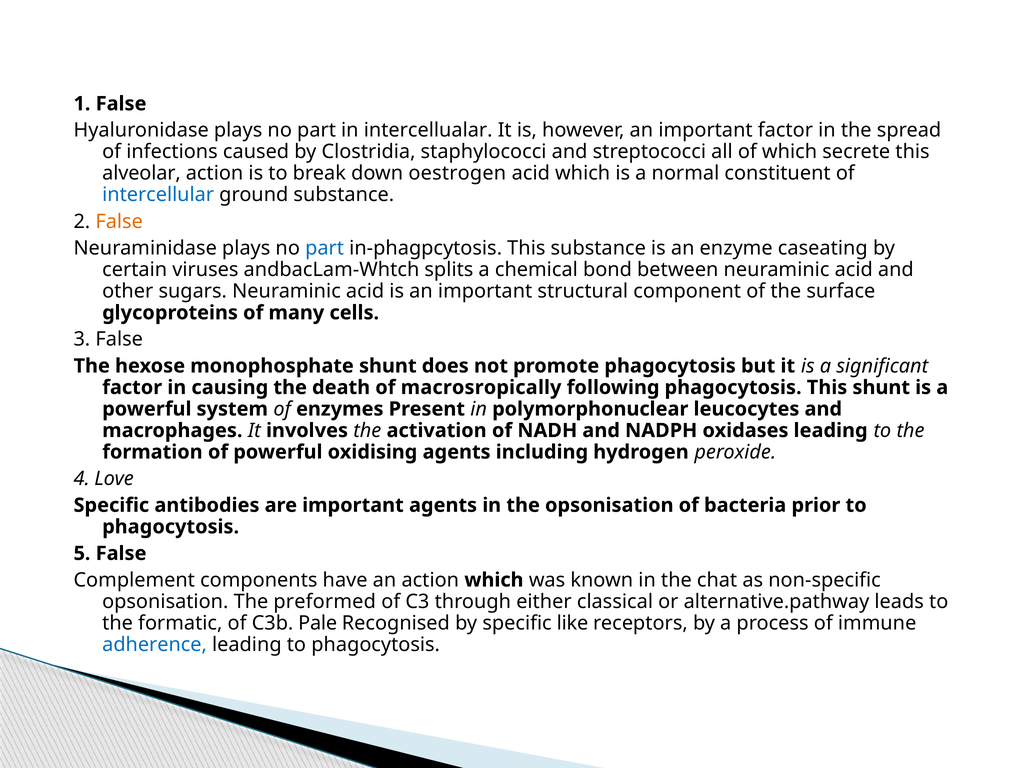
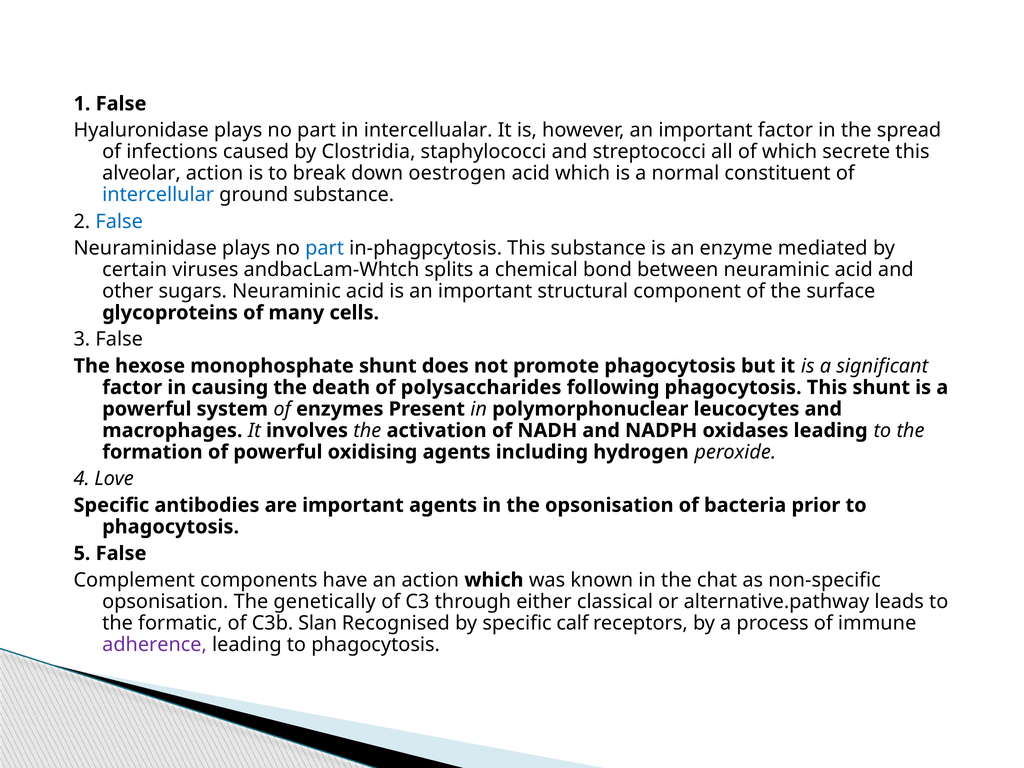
False at (119, 222) colour: orange -> blue
caseating: caseating -> mediated
macrosropically: macrosropically -> polysaccharides
preformed: preformed -> genetically
Pale: Pale -> Slan
like: like -> calf
adherence colour: blue -> purple
